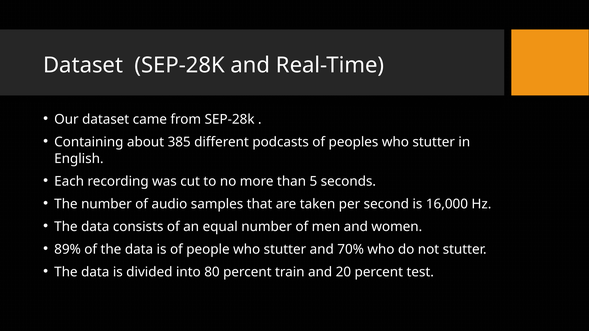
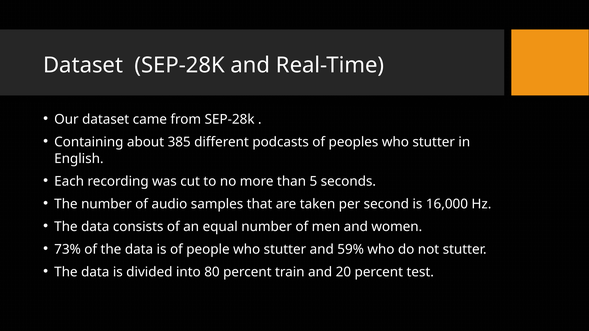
89%: 89% -> 73%
70%: 70% -> 59%
